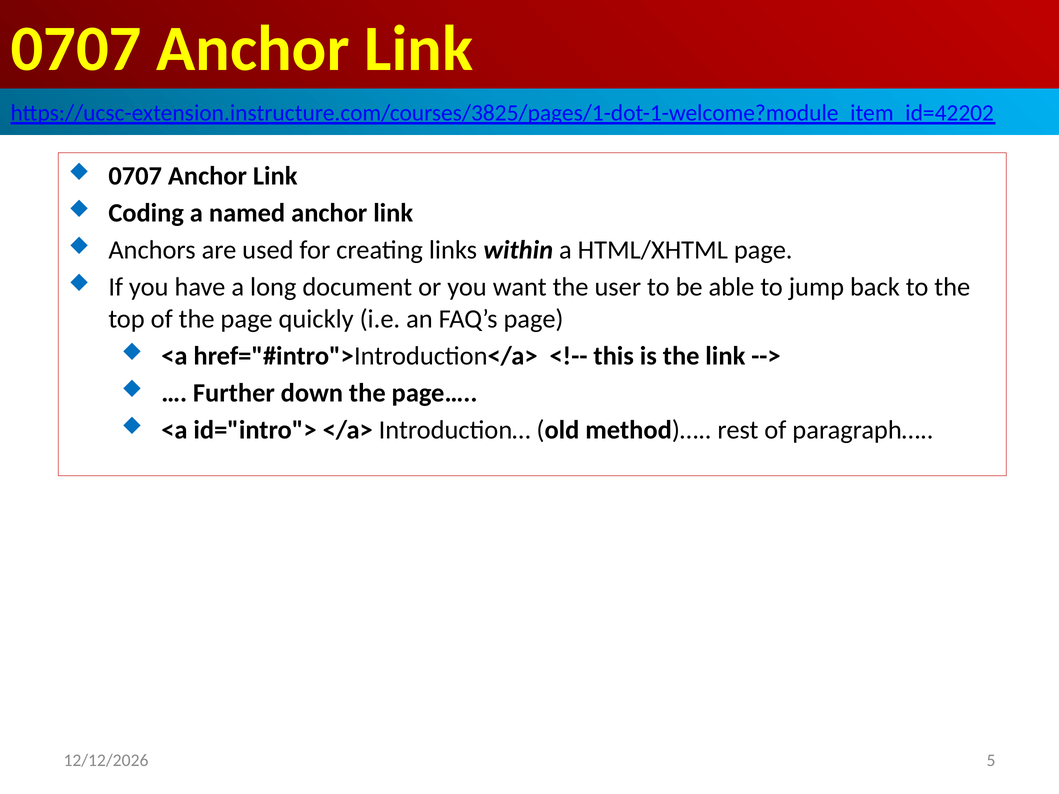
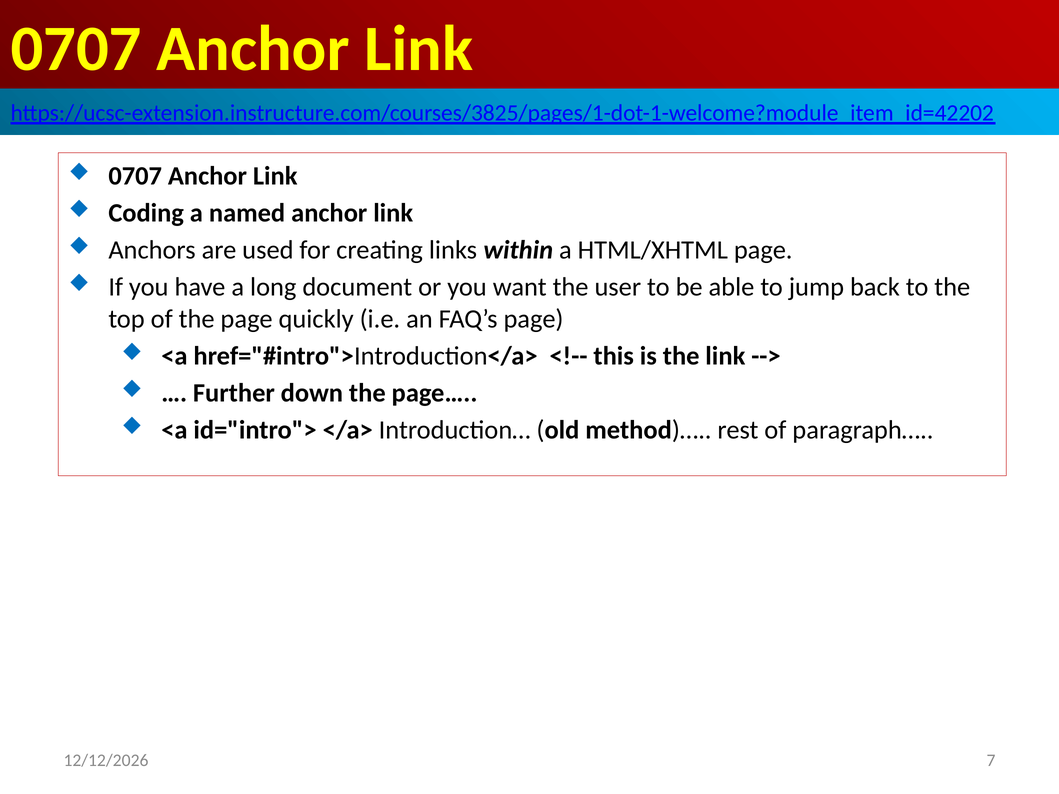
5: 5 -> 7
